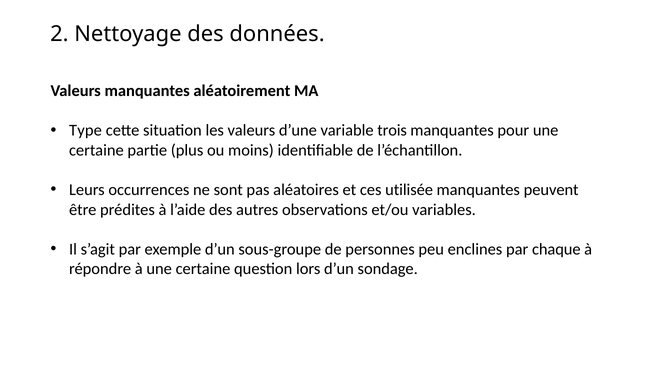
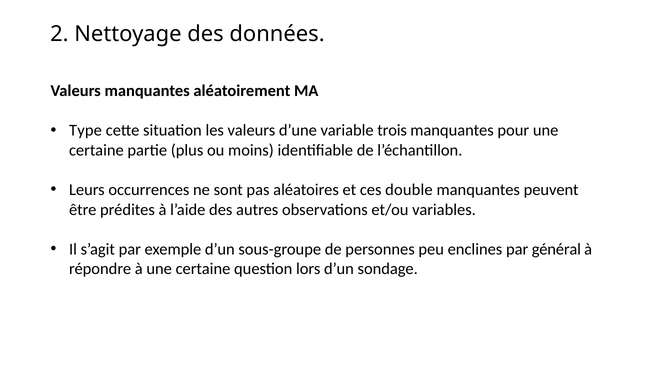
utilisée: utilisée -> double
chaque: chaque -> général
